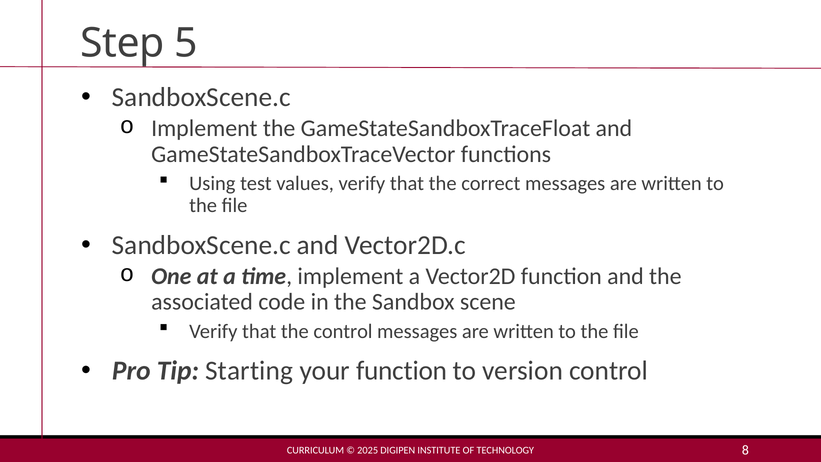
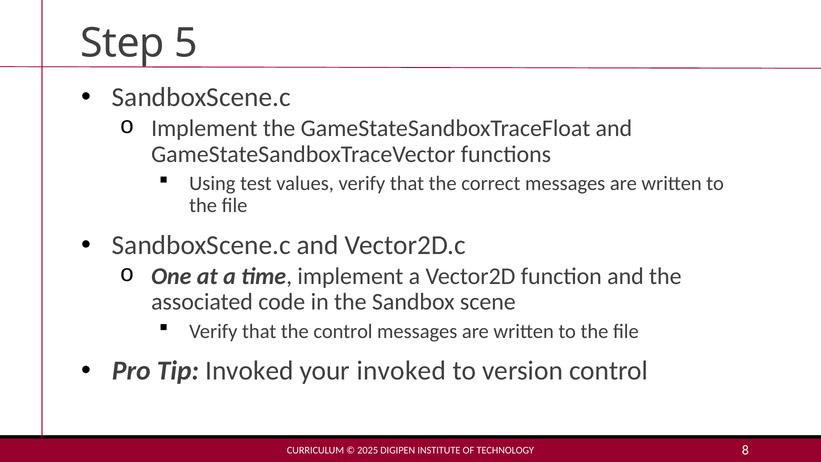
Tip Starting: Starting -> Invoked
your function: function -> invoked
